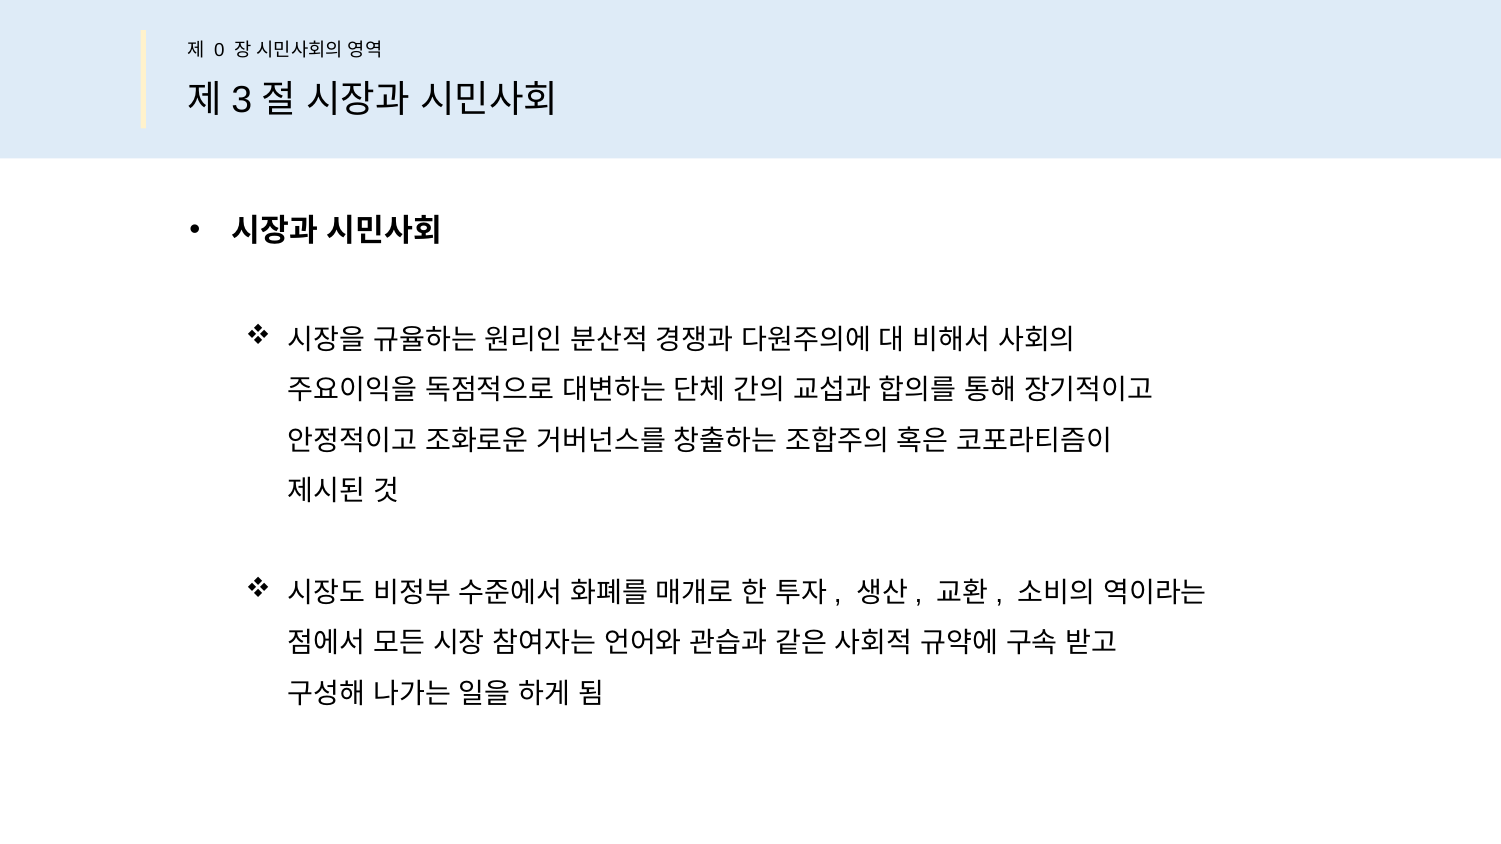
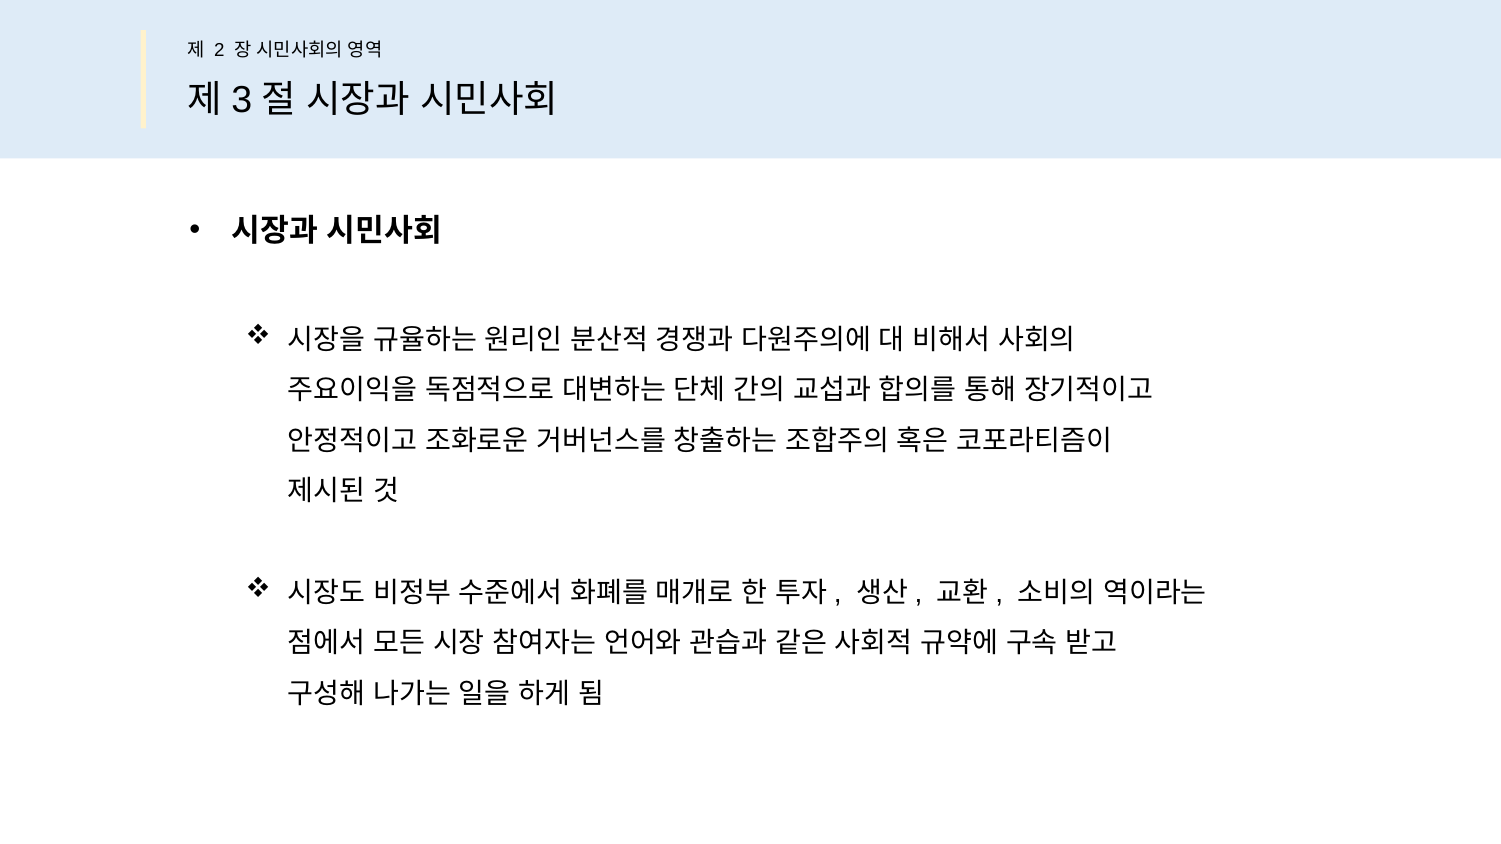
0: 0 -> 2
